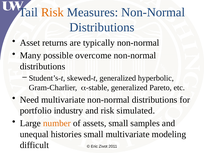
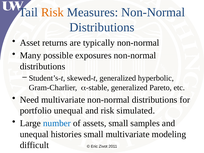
overcome: overcome -> exposures
portfolio industry: industry -> unequal
number colour: orange -> blue
